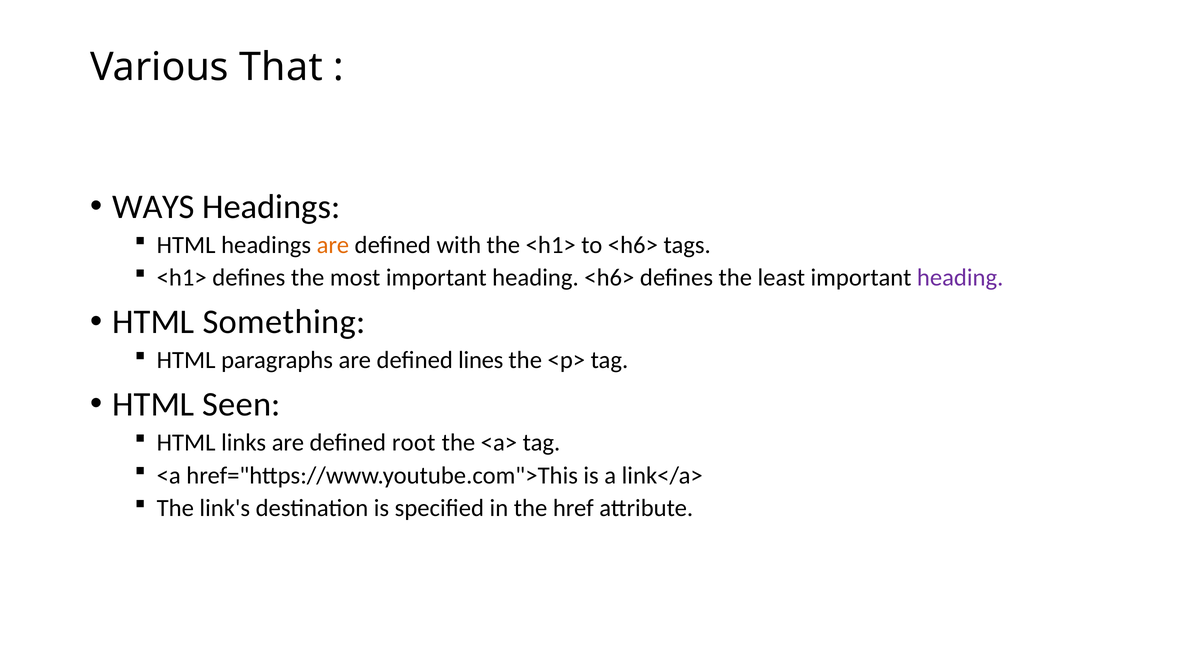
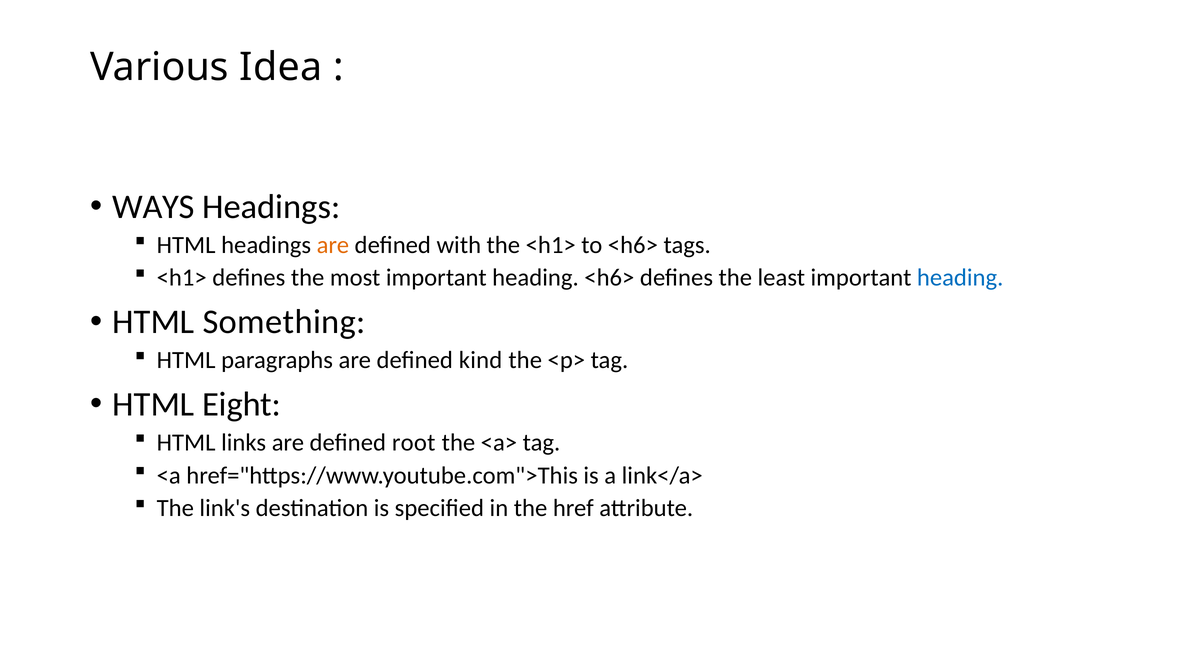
That: That -> Idea
heading at (960, 278) colour: purple -> blue
lines: lines -> kind
Seen: Seen -> Eight
